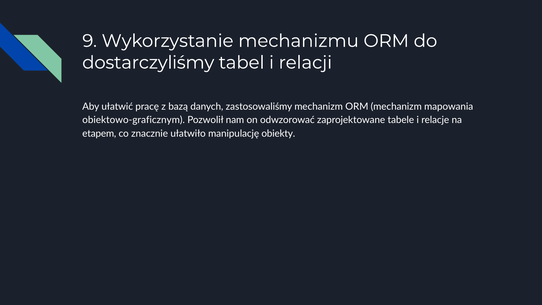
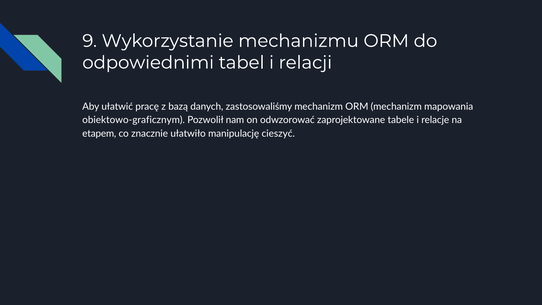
dostarczyliśmy: dostarczyliśmy -> odpowiednimi
obiekty: obiekty -> cieszyć
